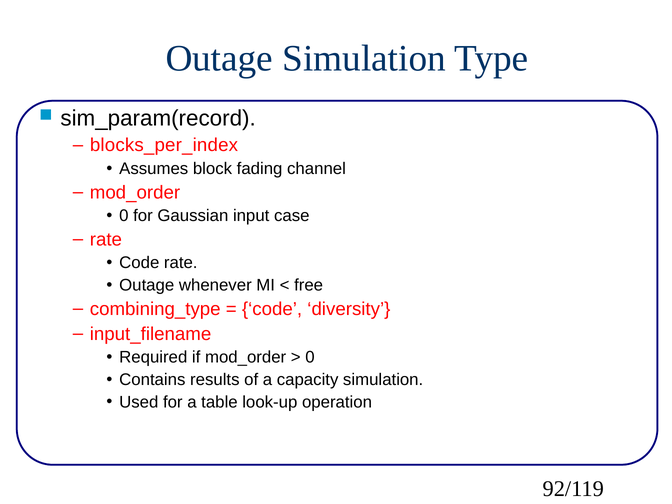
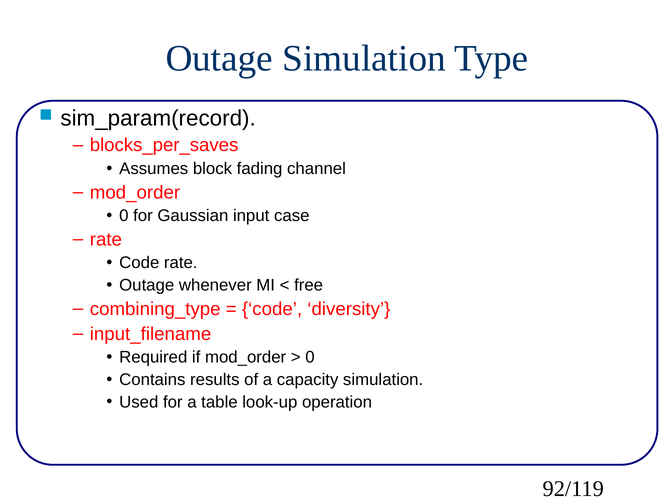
blocks_per_index: blocks_per_index -> blocks_per_saves
